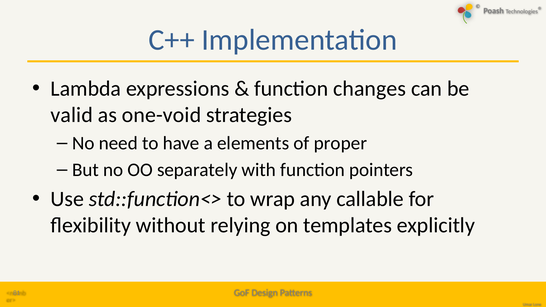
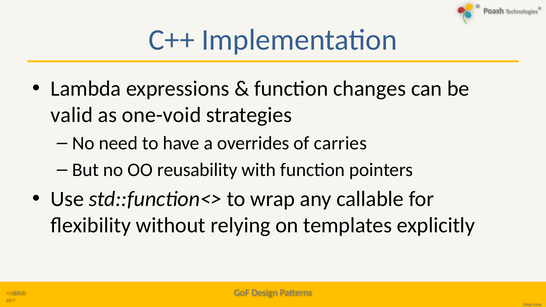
elements: elements -> overrides
proper: proper -> carries
separately: separately -> reusability
